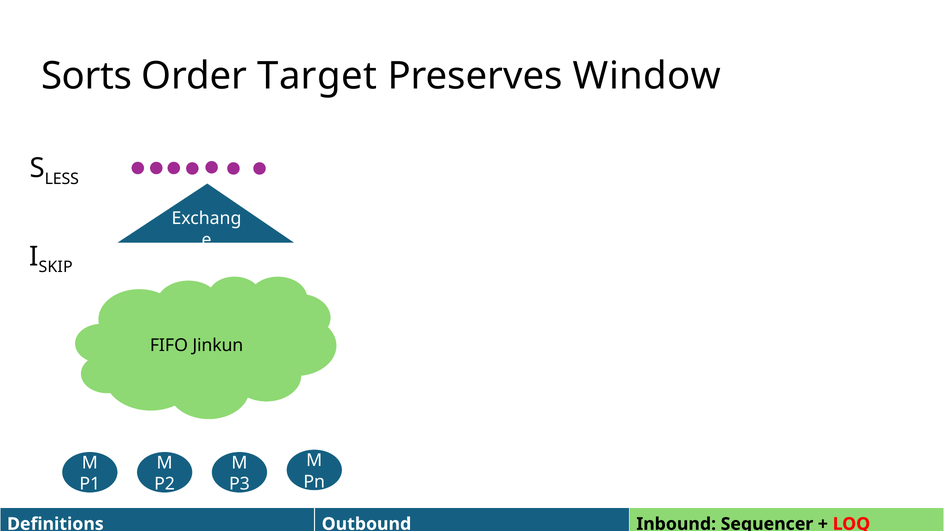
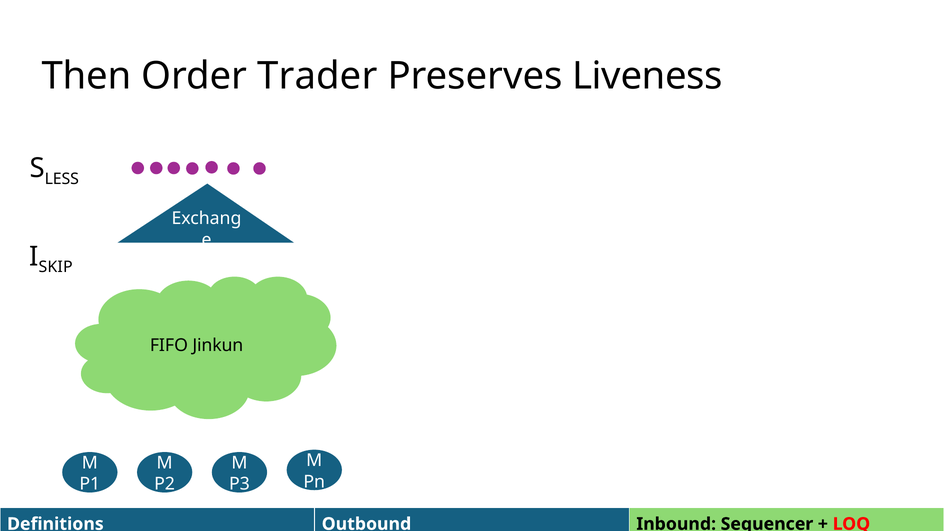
Sorts: Sorts -> Then
Target: Target -> Trader
Window: Window -> Liveness
